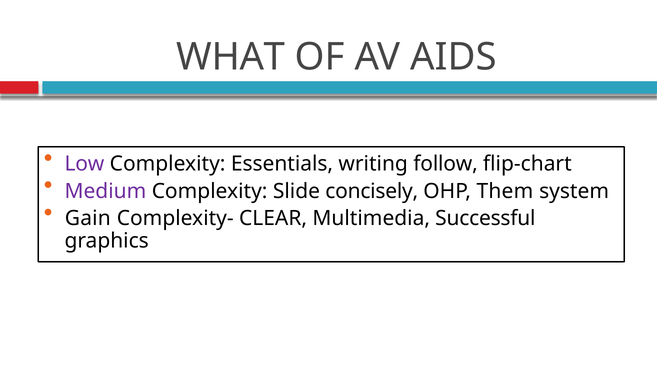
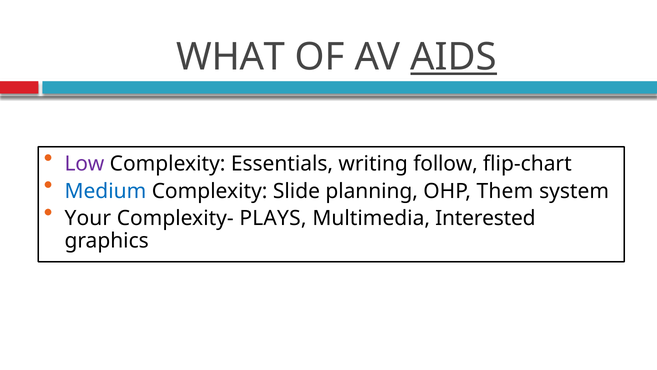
AIDS underline: none -> present
Medium colour: purple -> blue
concisely: concisely -> planning
Gain: Gain -> Your
CLEAR: CLEAR -> PLAYS
Successful: Successful -> Interested
